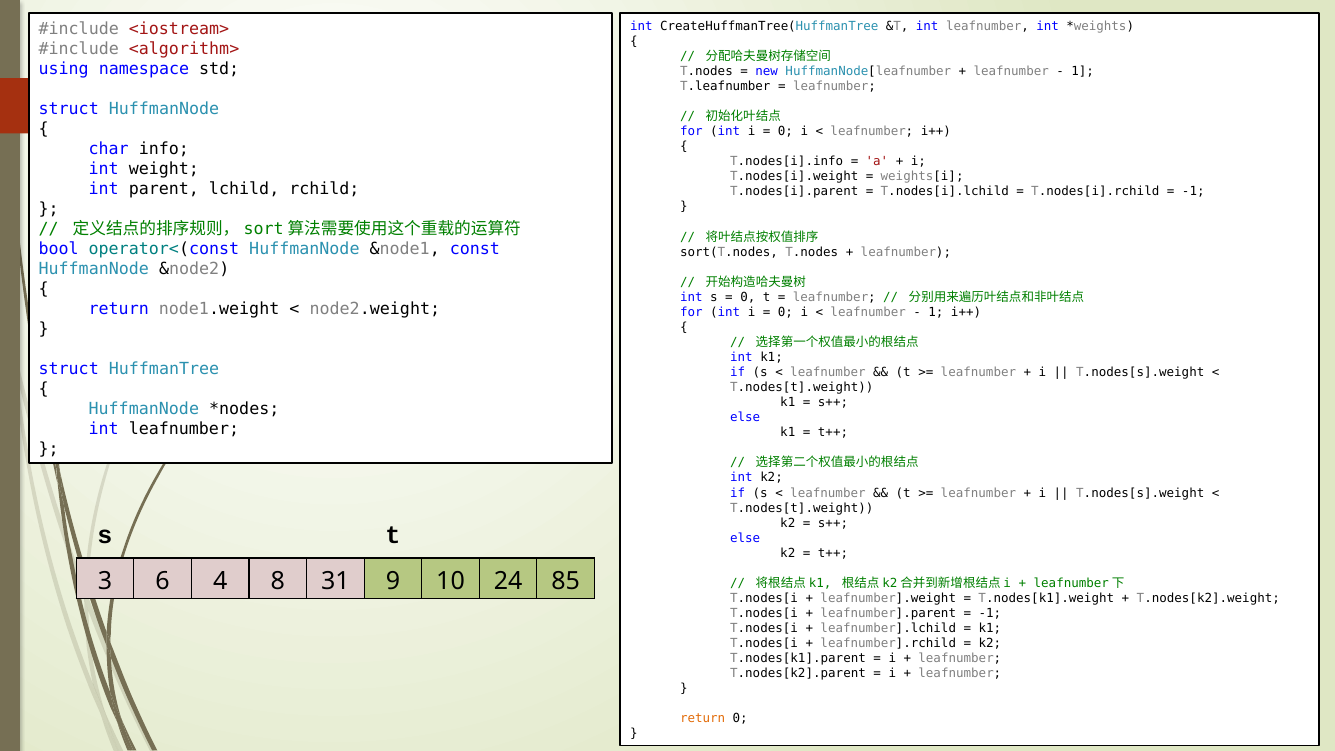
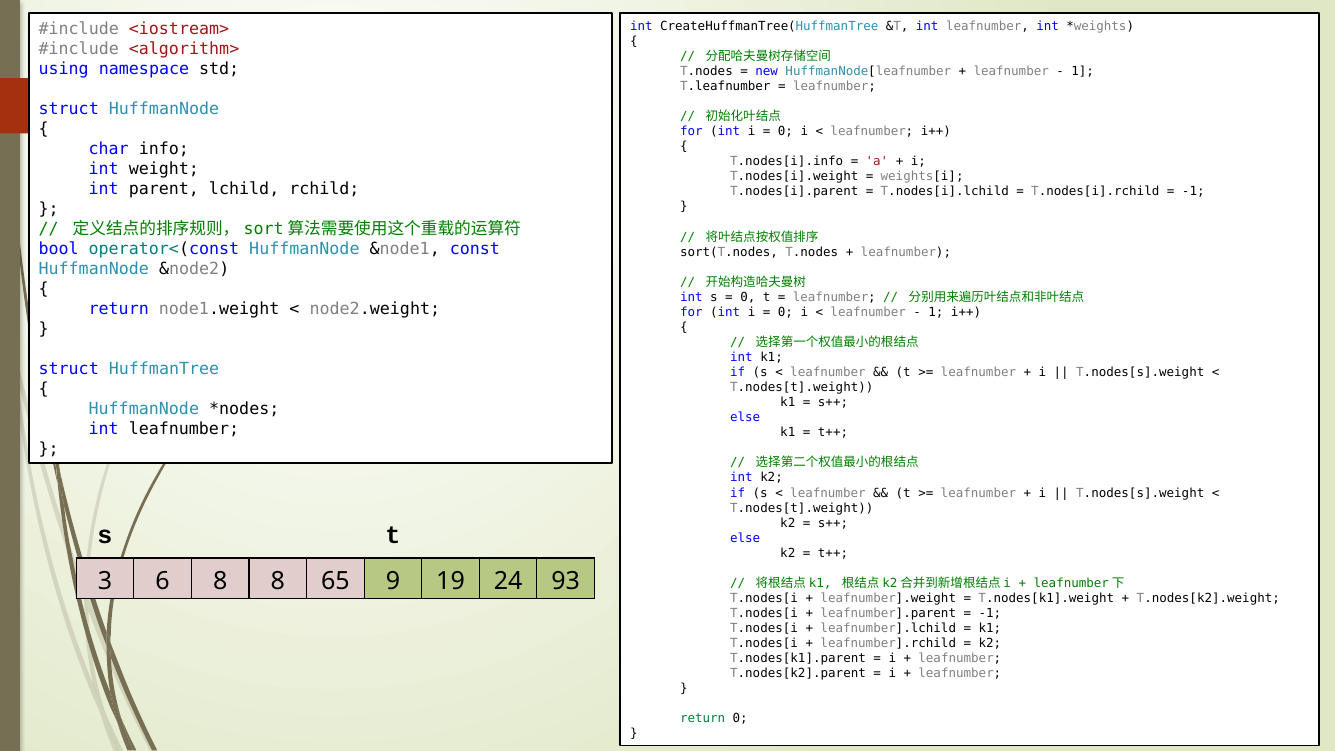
6 4: 4 -> 8
31: 31 -> 65
10: 10 -> 19
85: 85 -> 93
return at (703, 719) colour: orange -> green
